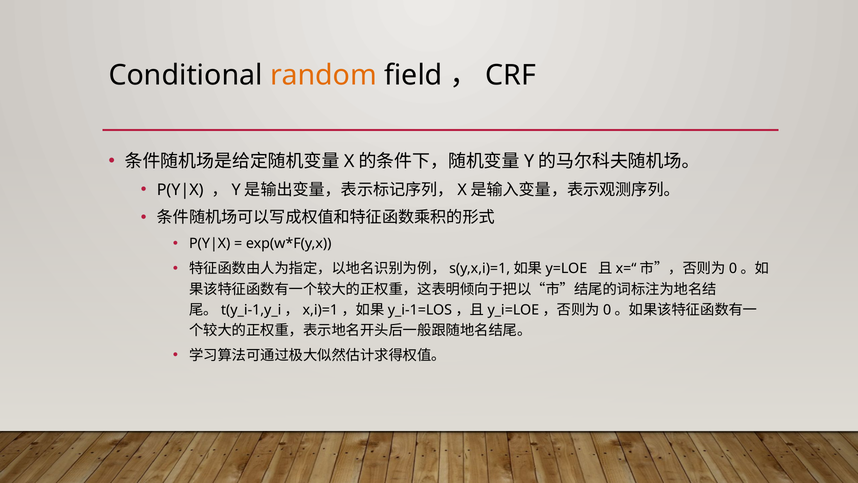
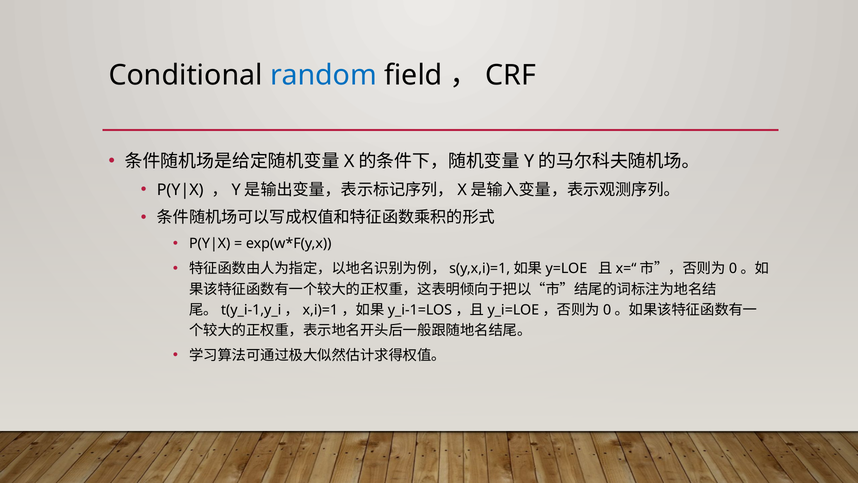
random colour: orange -> blue
